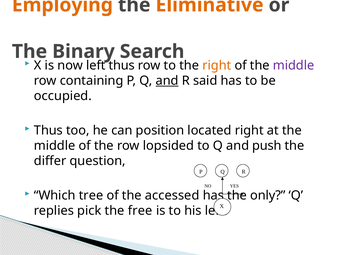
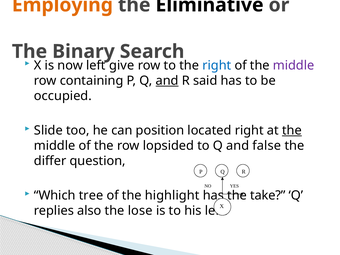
Eliminative colour: orange -> black
thus at (122, 65): thus -> give
right at (217, 65) colour: orange -> blue
Thus at (48, 130): Thus -> Slide
the at (292, 130) underline: none -> present
push: push -> false
accessed: accessed -> highlight
only: only -> take
pick: pick -> also
free: free -> lose
